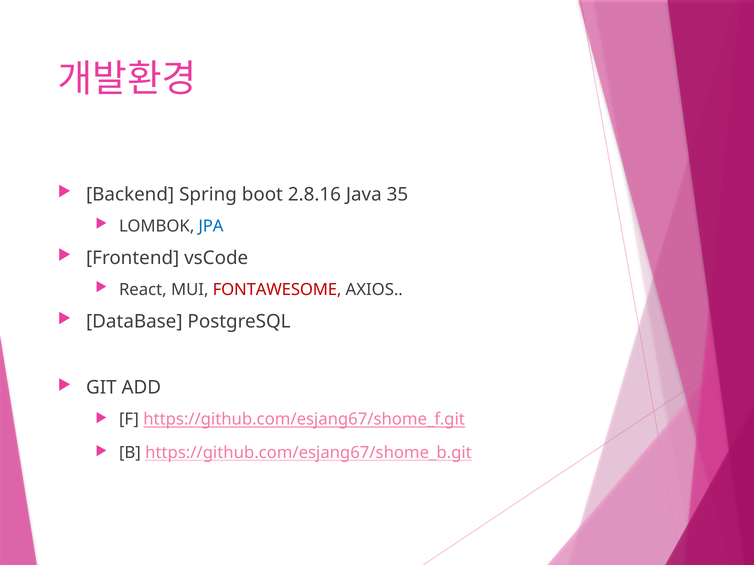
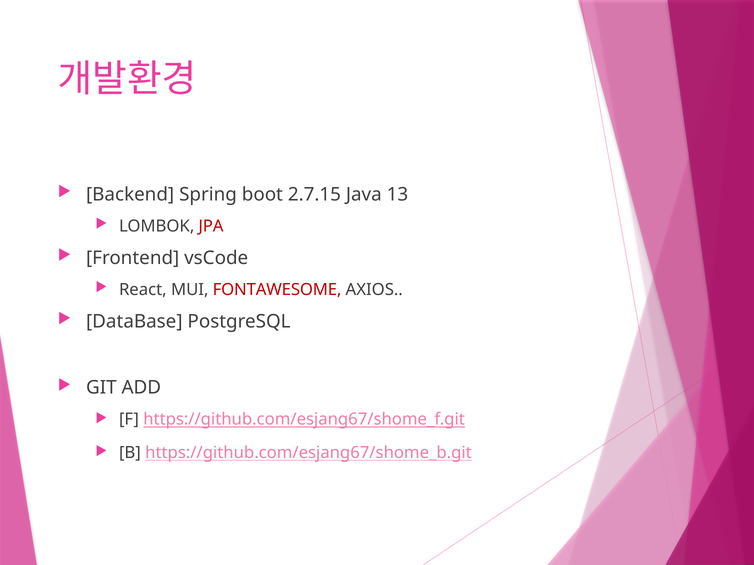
2.8.16: 2.8.16 -> 2.7.15
35: 35 -> 13
JPA colour: blue -> red
